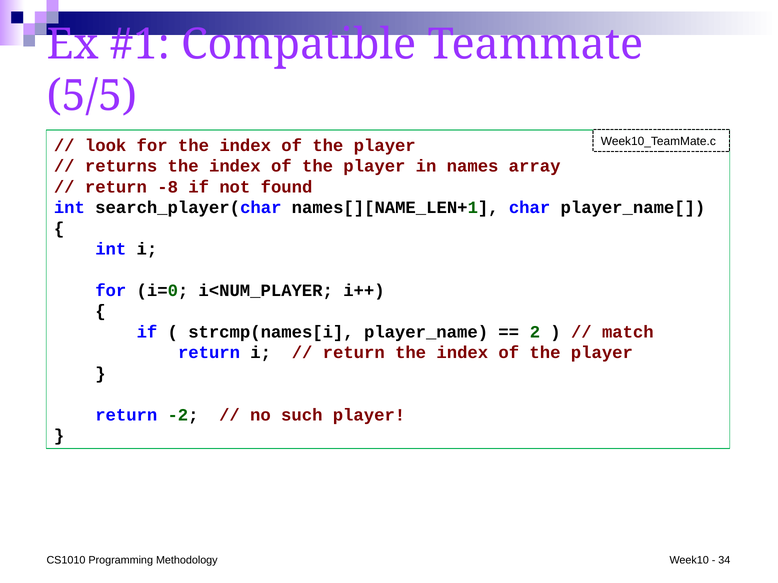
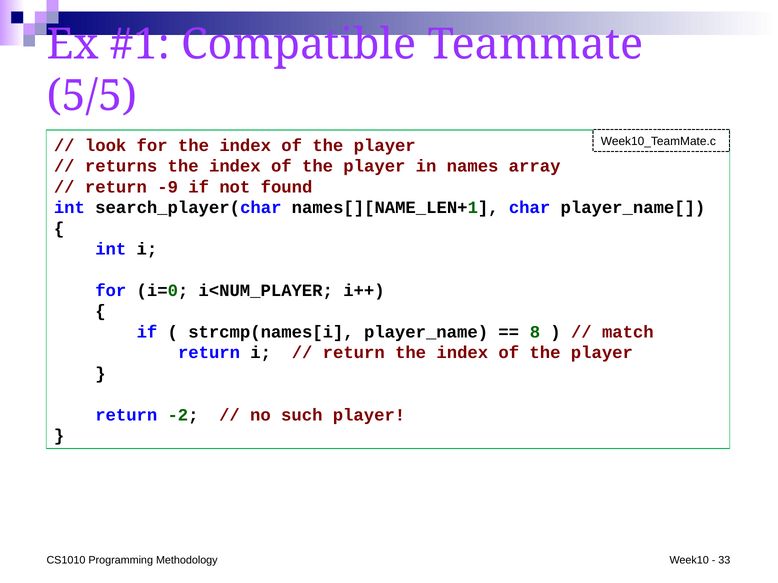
-8: -8 -> -9
2: 2 -> 8
34: 34 -> 33
